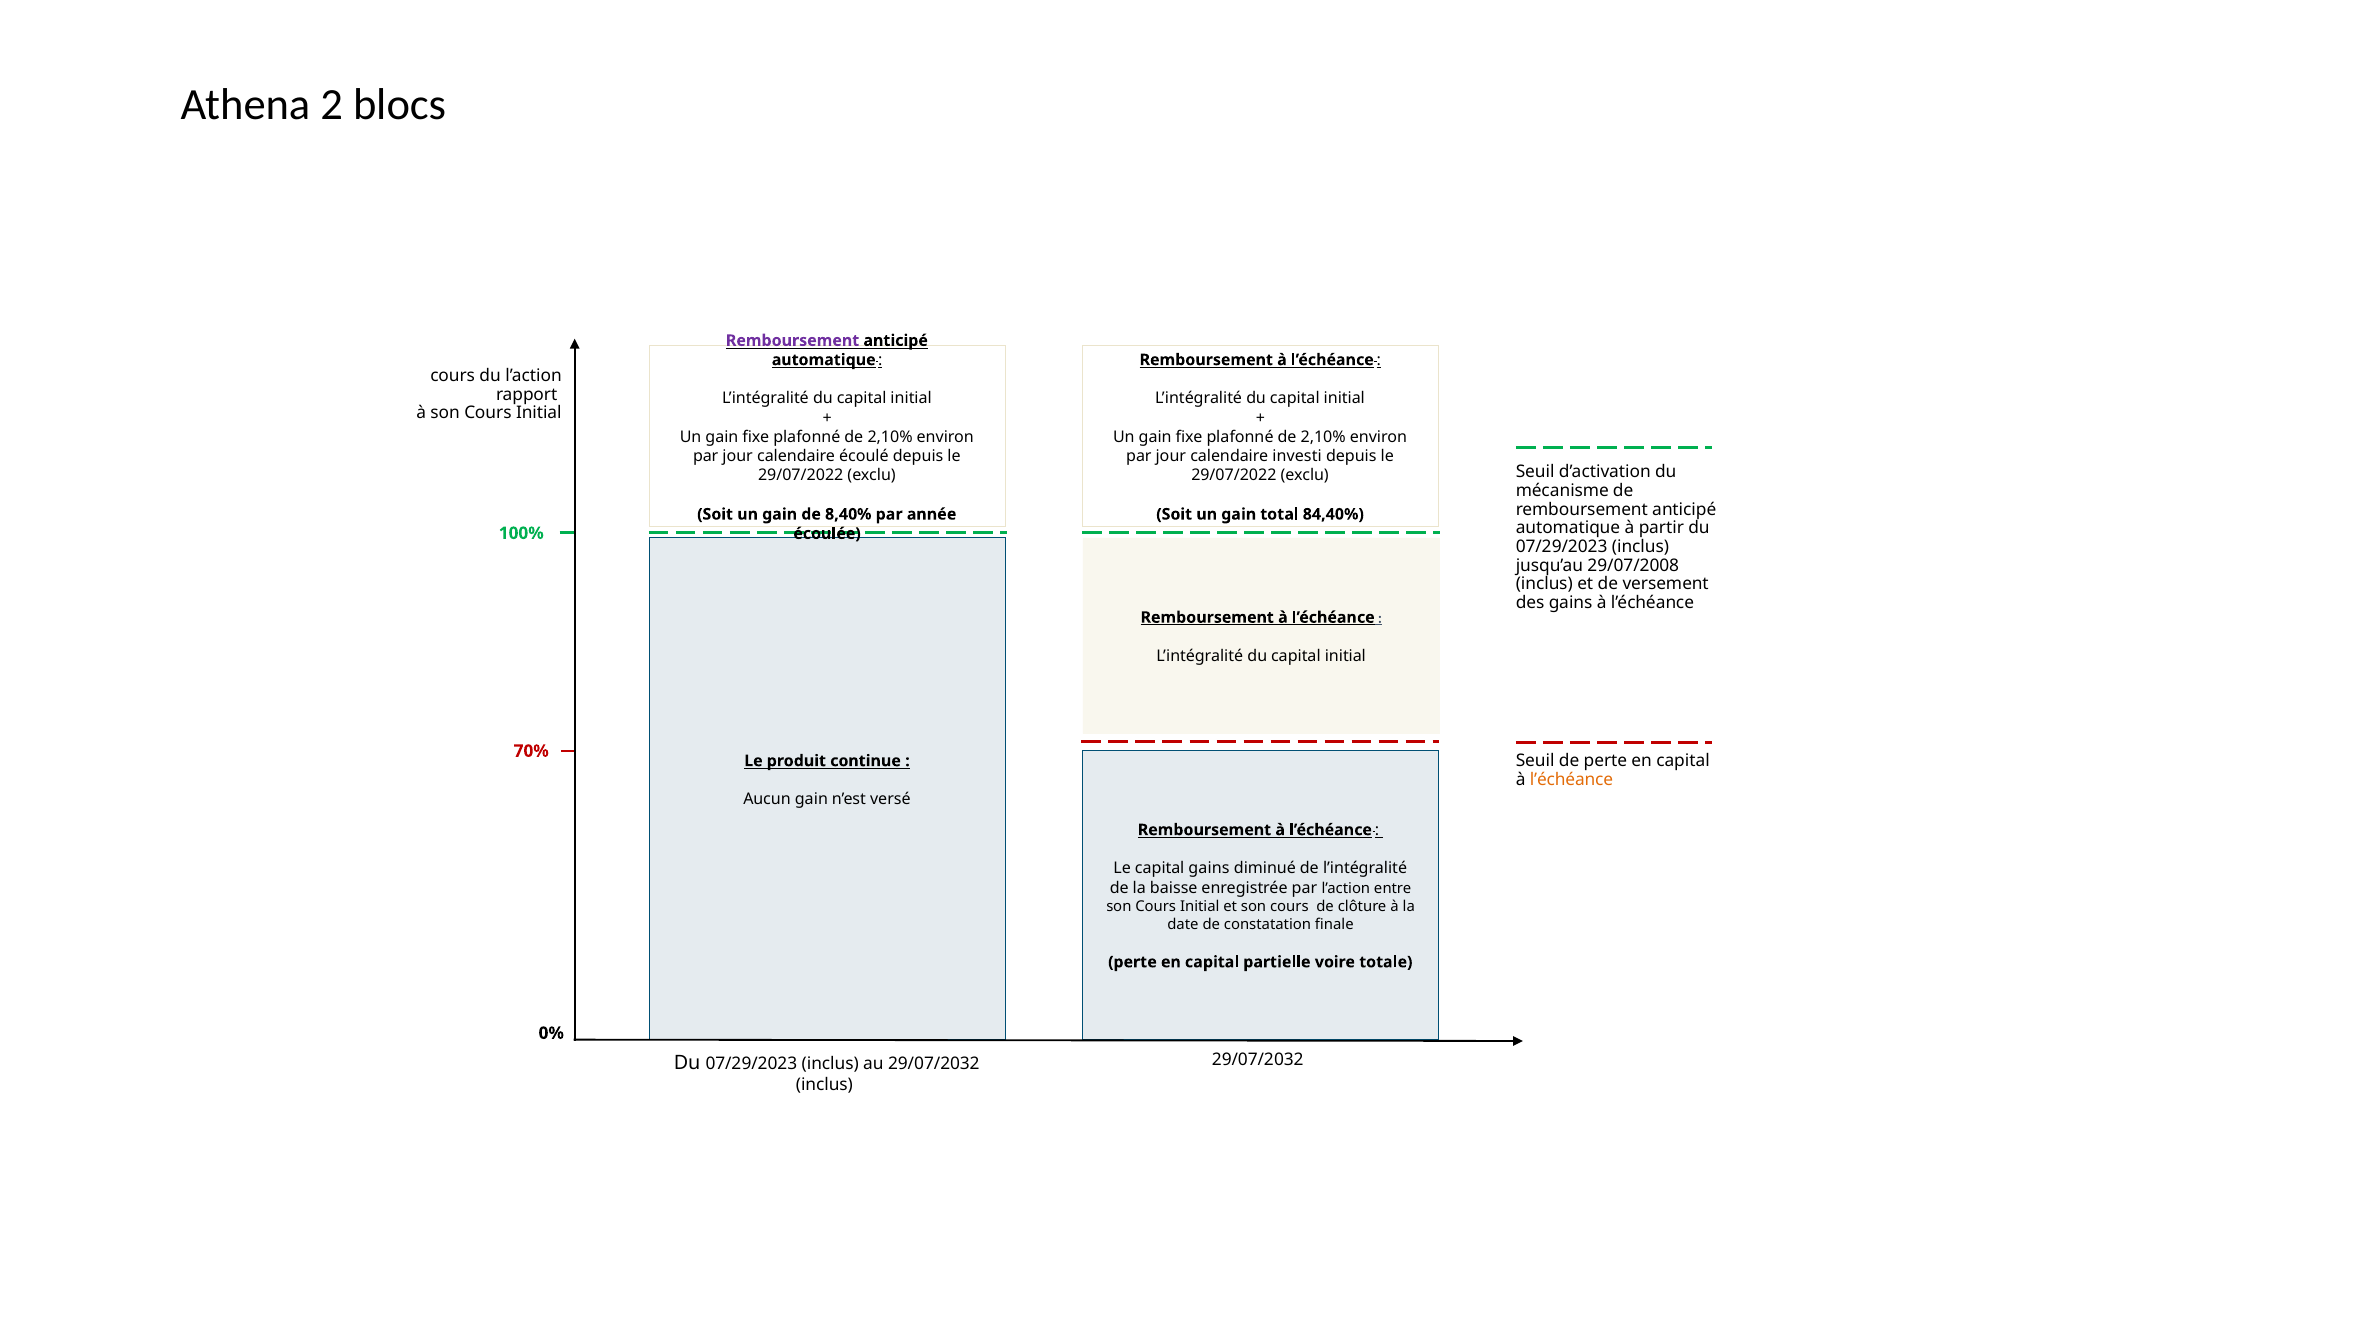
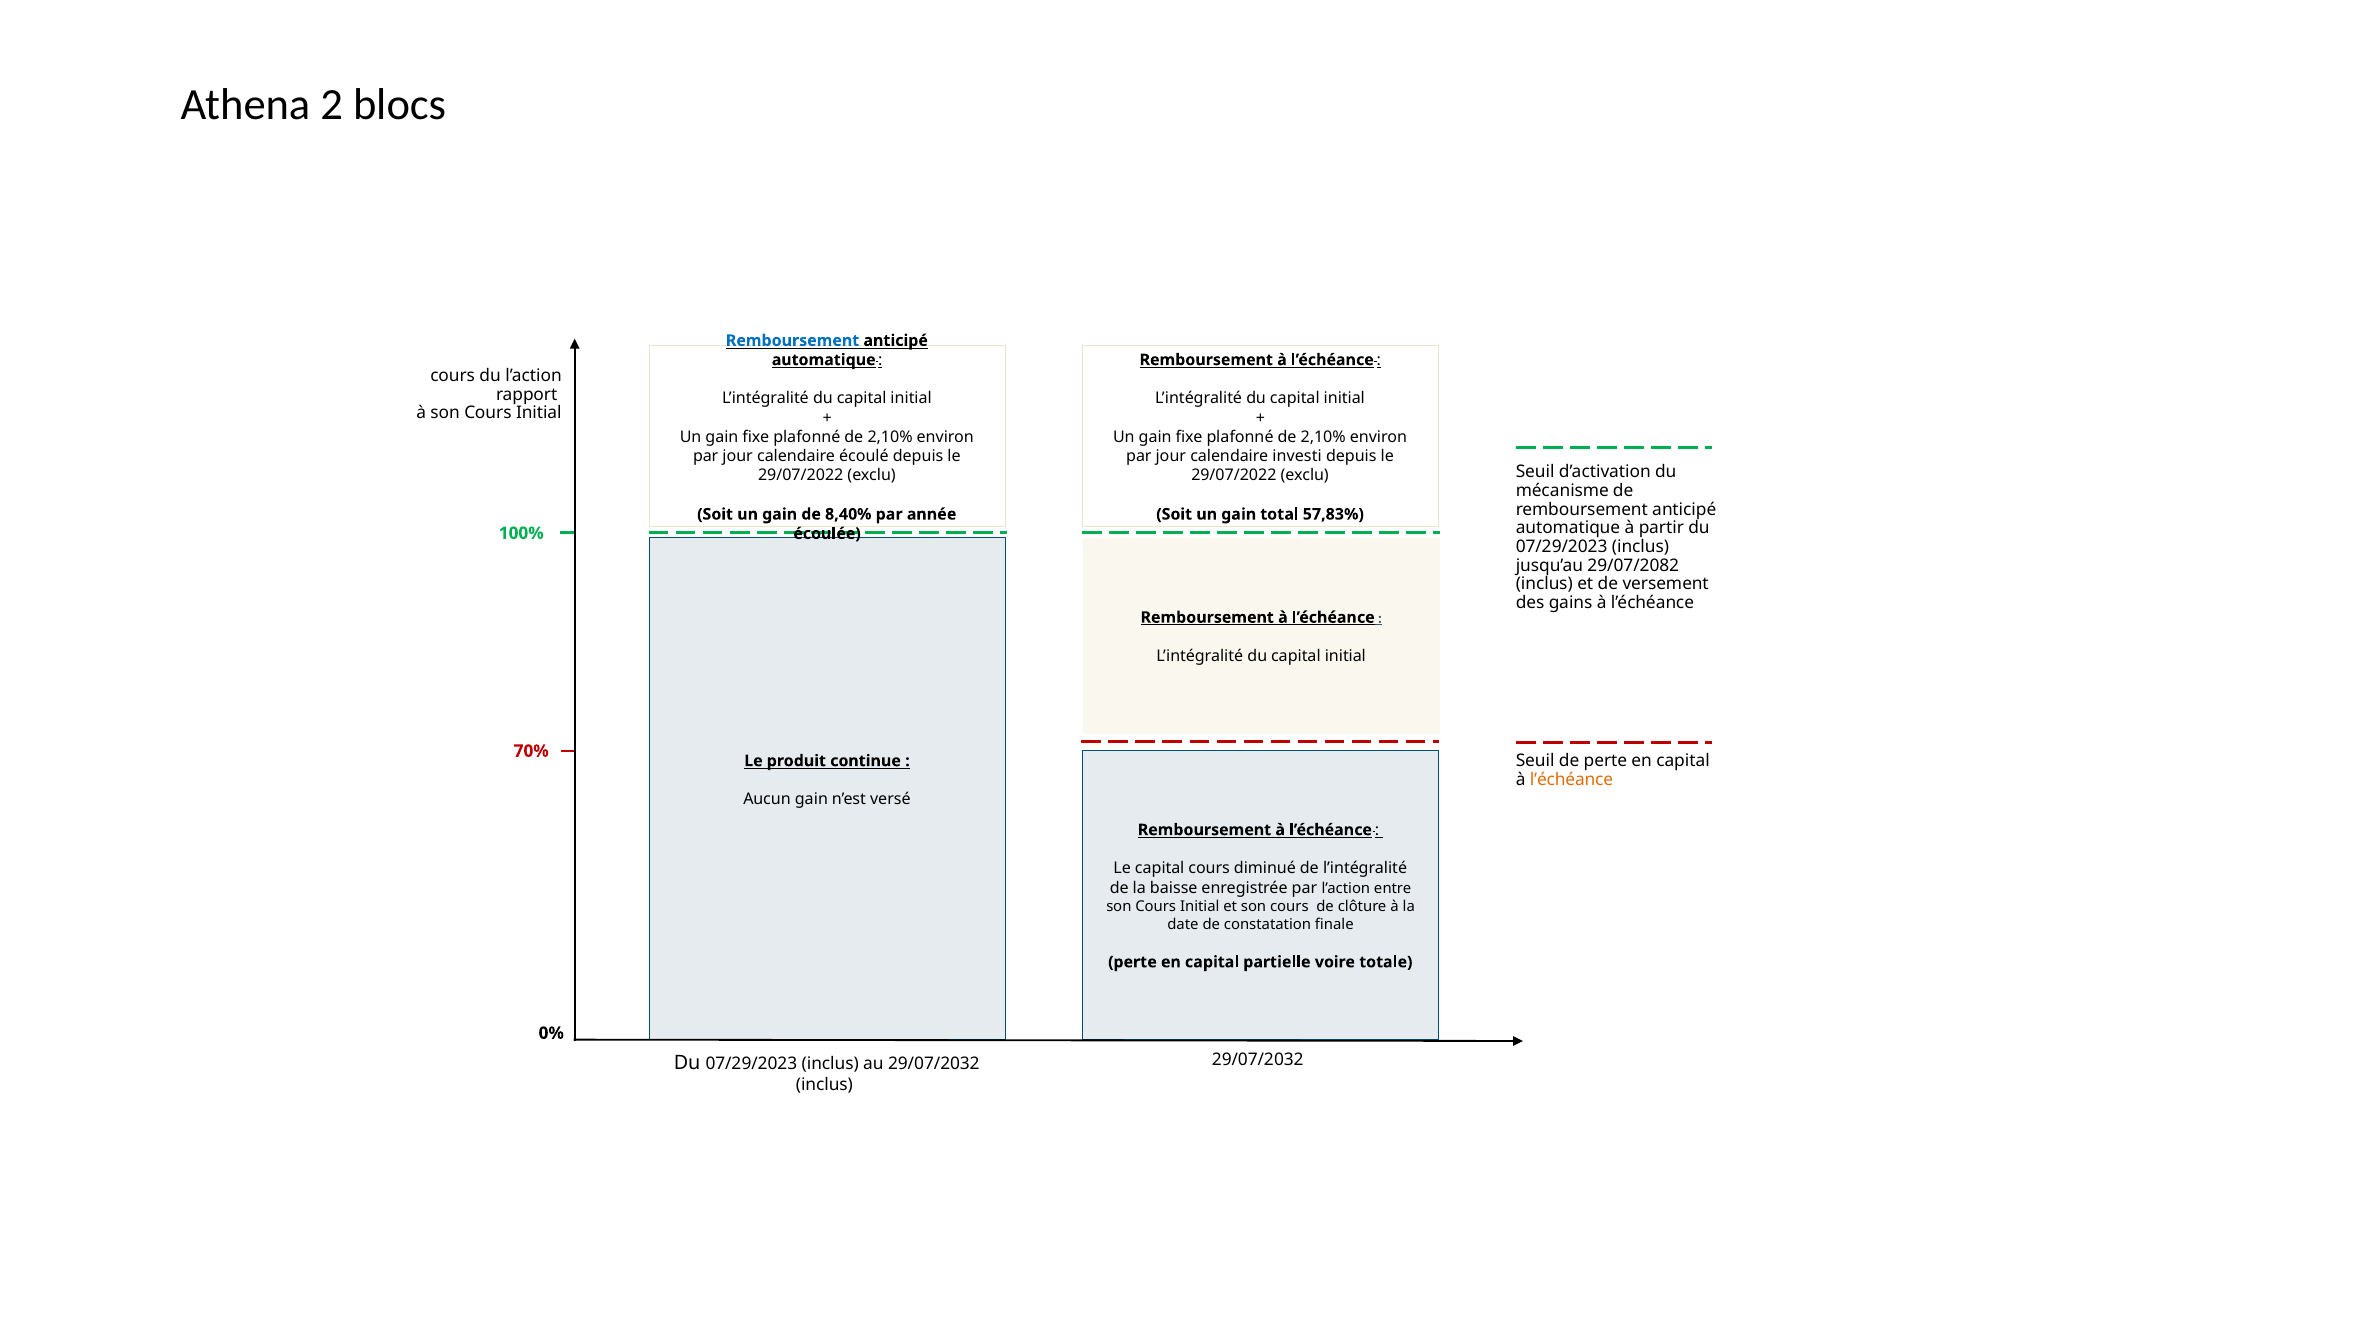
Remboursement at (793, 341) colour: purple -> blue
84,40%: 84,40% -> 57,83%
29/07/2008: 29/07/2008 -> 29/07/2082
capital gains: gains -> cours
